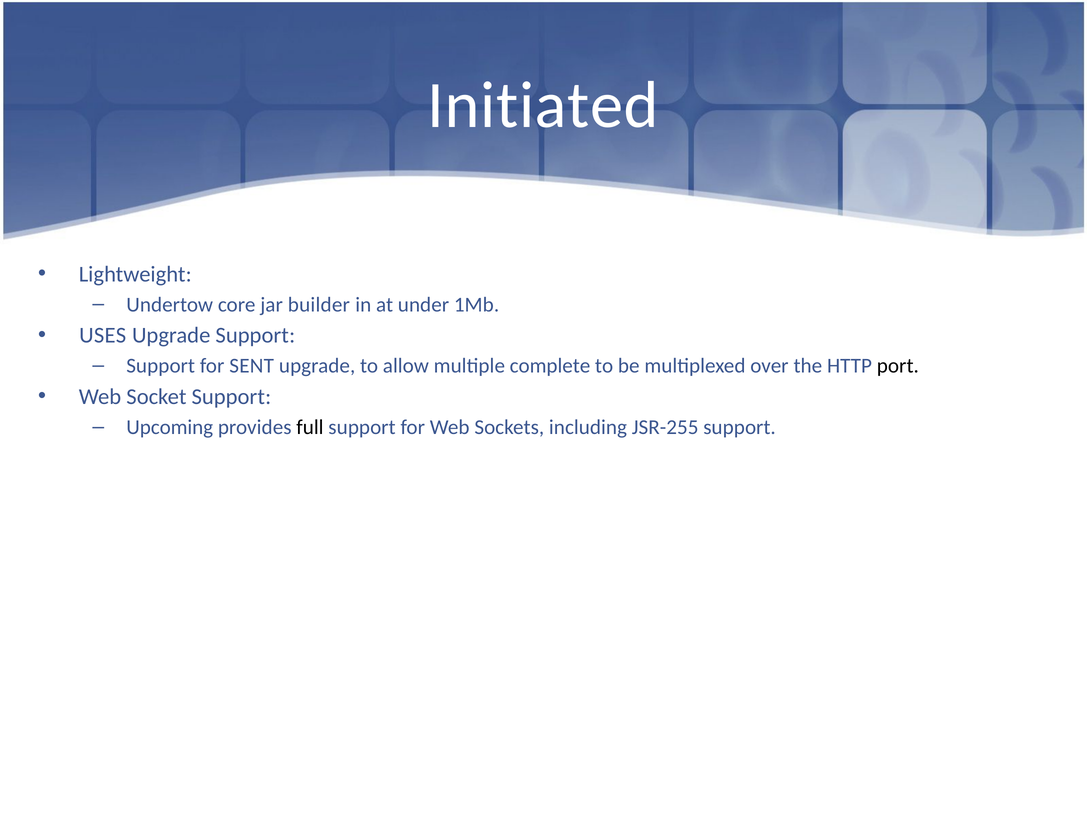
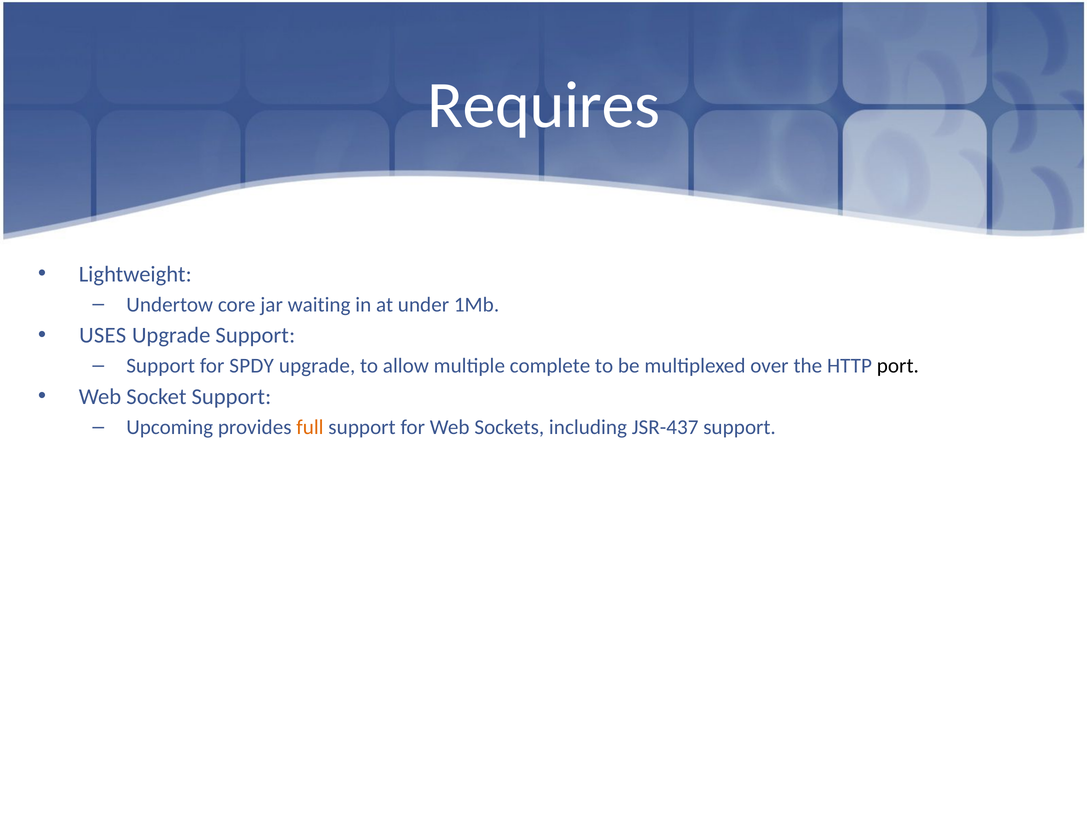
Initiated: Initiated -> Requires
builder: builder -> waiting
SENT: SENT -> SPDY
full colour: black -> orange
JSR-255: JSR-255 -> JSR-437
